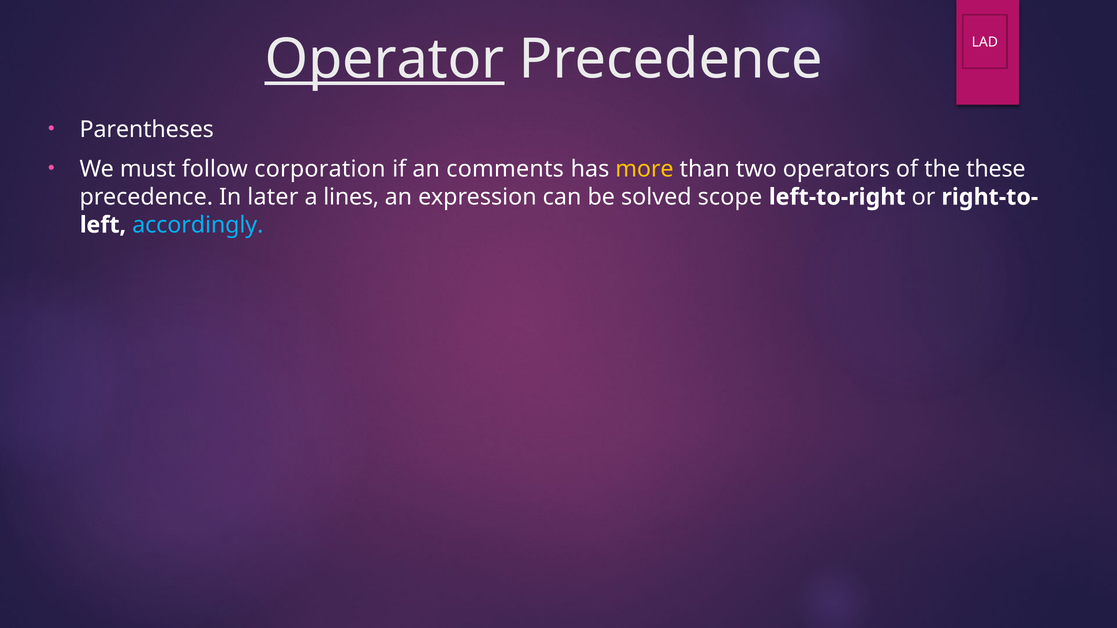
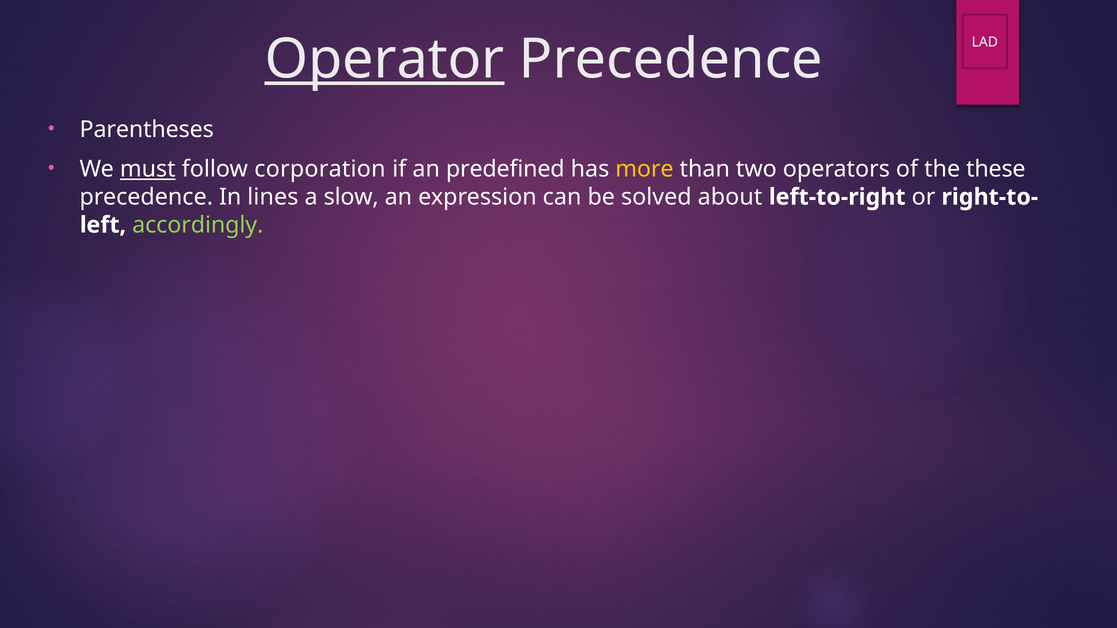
must underline: none -> present
comments: comments -> predefined
later: later -> lines
lines: lines -> slow
scope: scope -> about
accordingly colour: light blue -> light green
